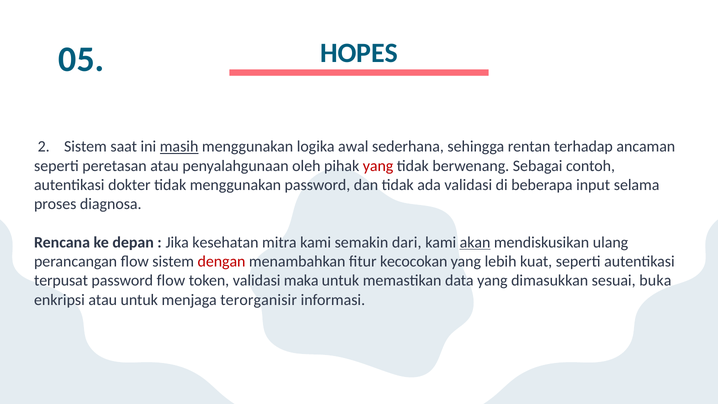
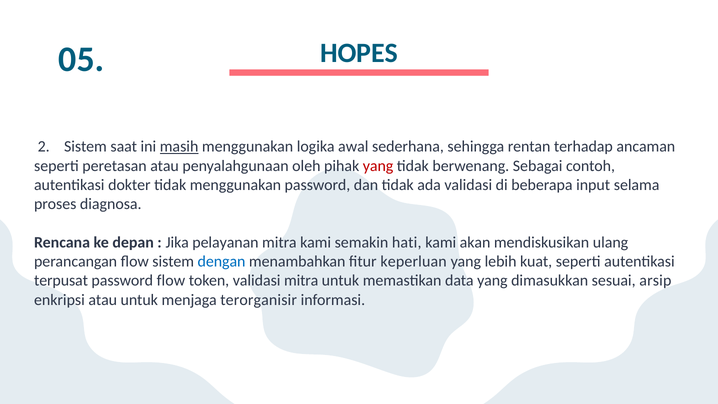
kesehatan: kesehatan -> pelayanan
dari: dari -> hati
akan underline: present -> none
dengan colour: red -> blue
kecocokan: kecocokan -> keperluan
validasi maka: maka -> mitra
buka: buka -> arsip
